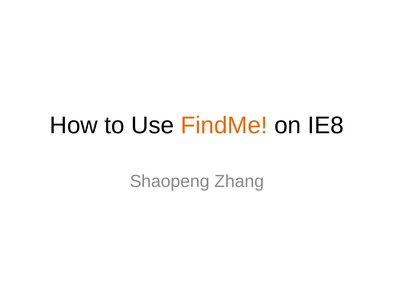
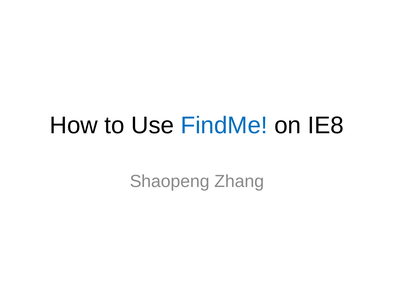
FindMe colour: orange -> blue
